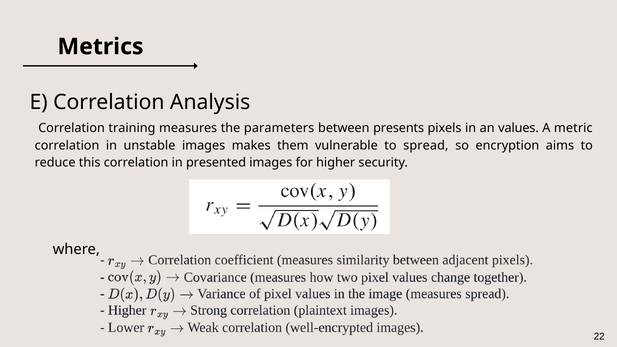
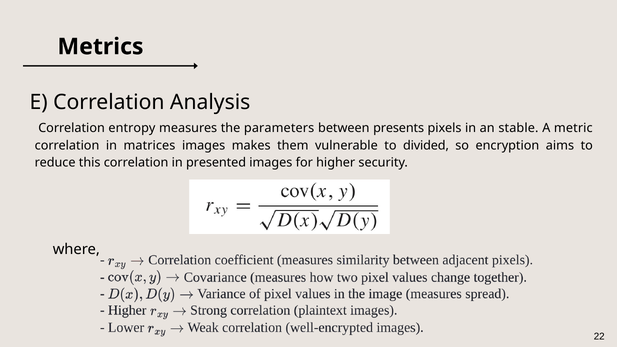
training: training -> entropy
values: values -> stable
unstable: unstable -> matrices
spread: spread -> divided
